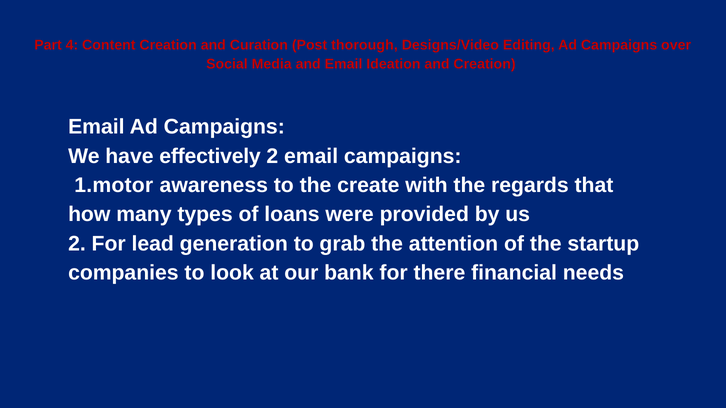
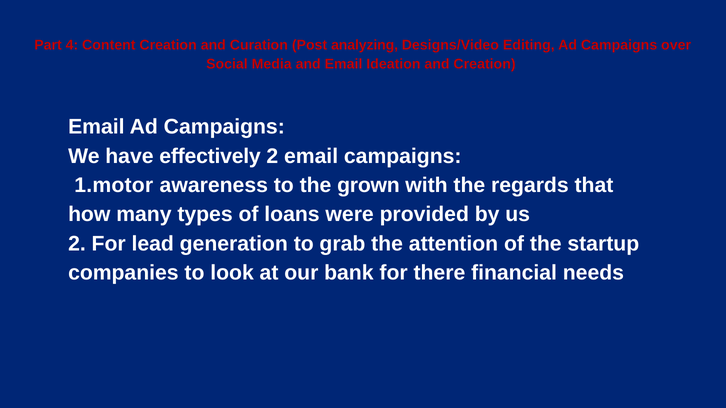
thorough: thorough -> analyzing
create: create -> grown
